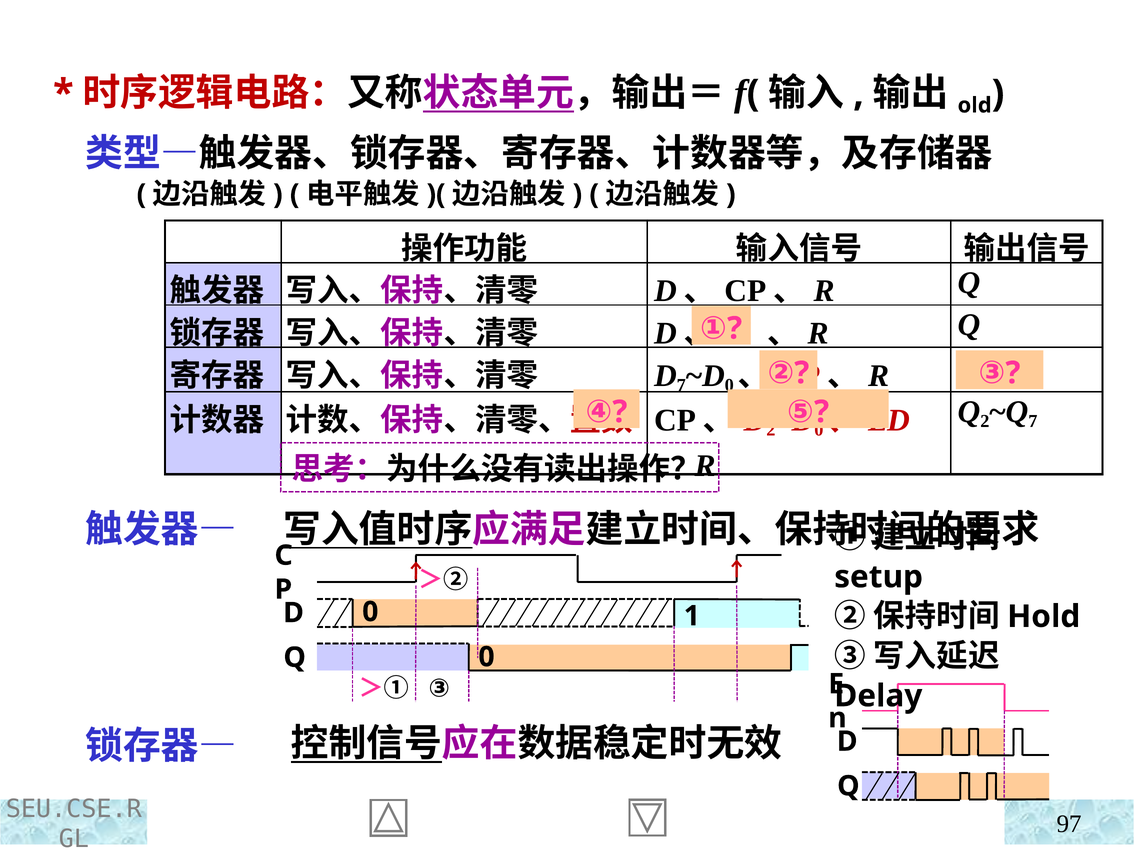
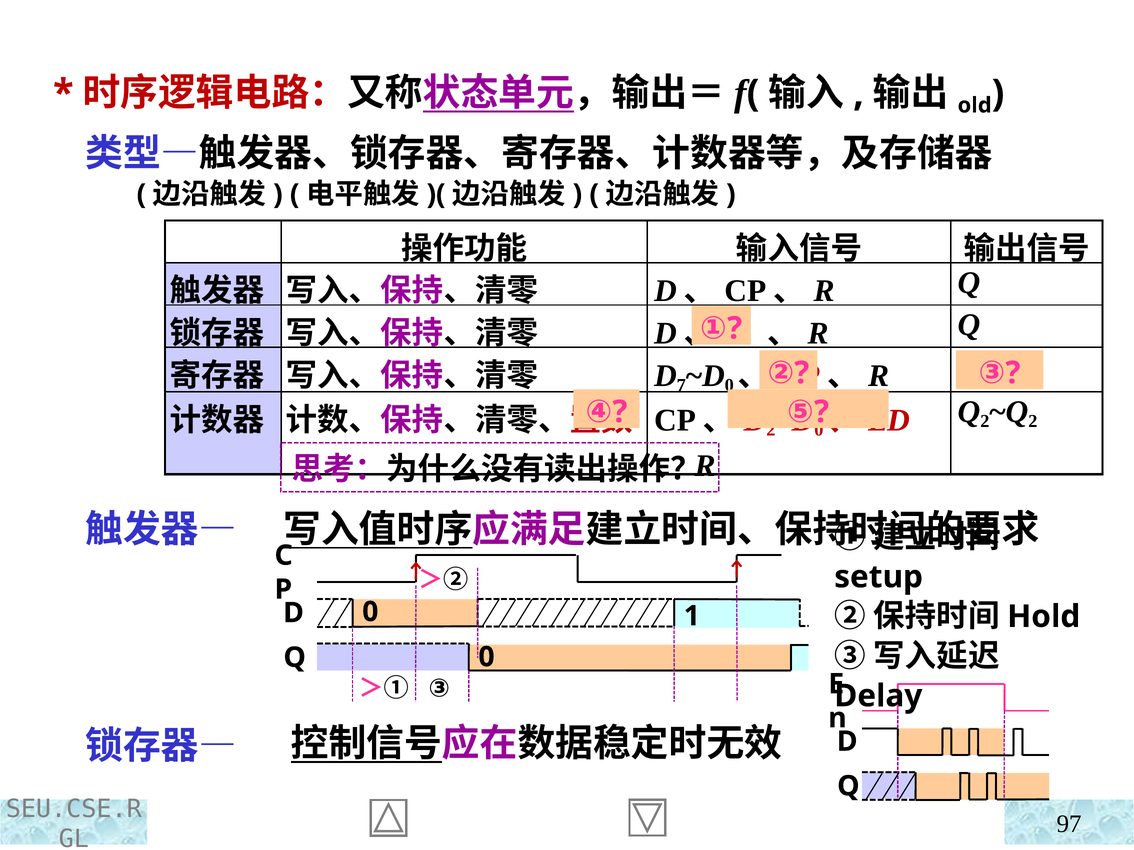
7 at (1033, 422): 7 -> 2
